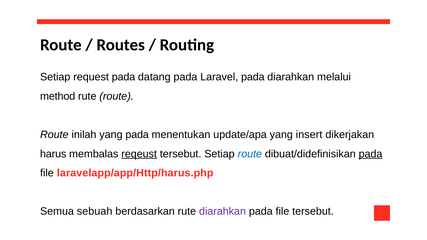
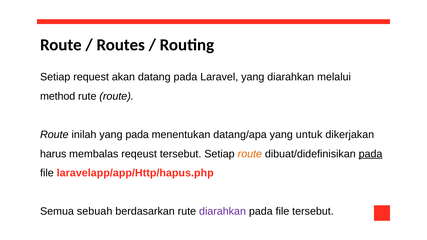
request pada: pada -> akan
Laravel pada: pada -> yang
update/apa: update/apa -> datang/apa
insert: insert -> untuk
reqeust underline: present -> none
route at (250, 154) colour: blue -> orange
laravelapp/app/Http/harus.php: laravelapp/app/Http/harus.php -> laravelapp/app/Http/hapus.php
